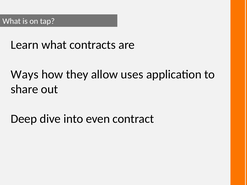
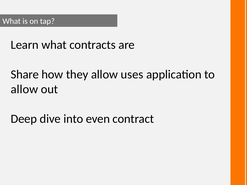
Ways: Ways -> Share
share at (24, 89): share -> allow
